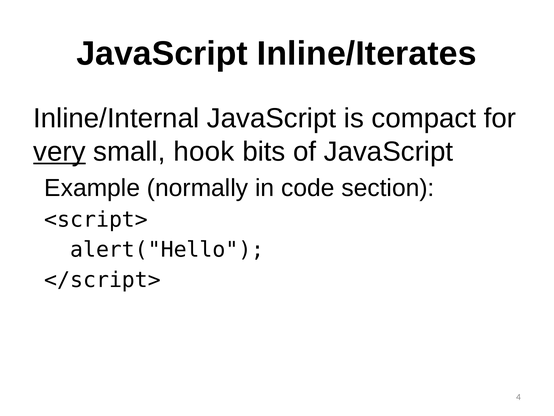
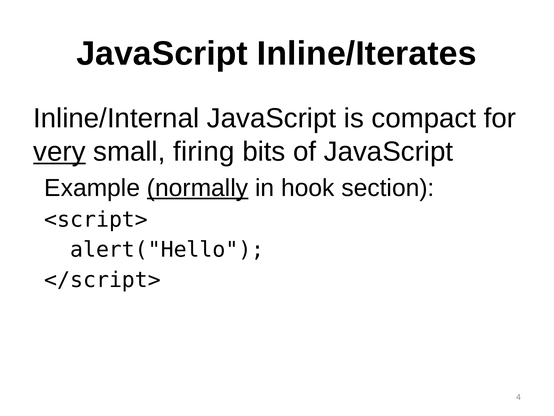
hook: hook -> firing
normally underline: none -> present
code: code -> hook
